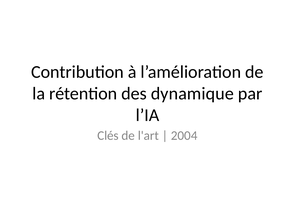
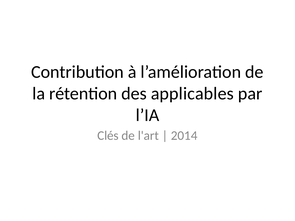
dynamique: dynamique -> applicables
2004: 2004 -> 2014
